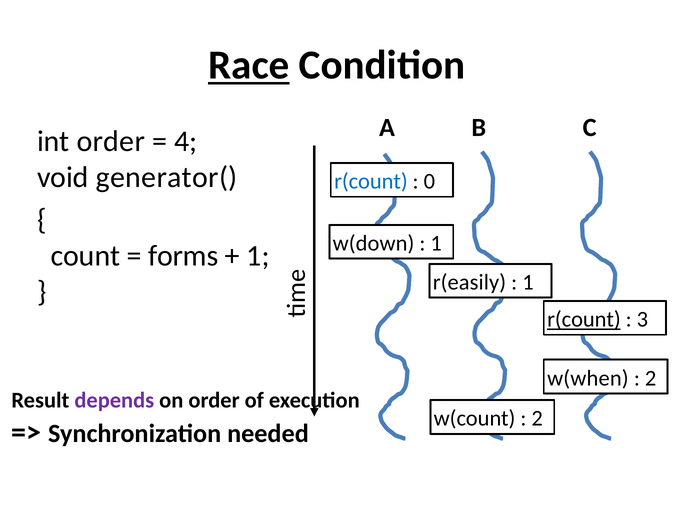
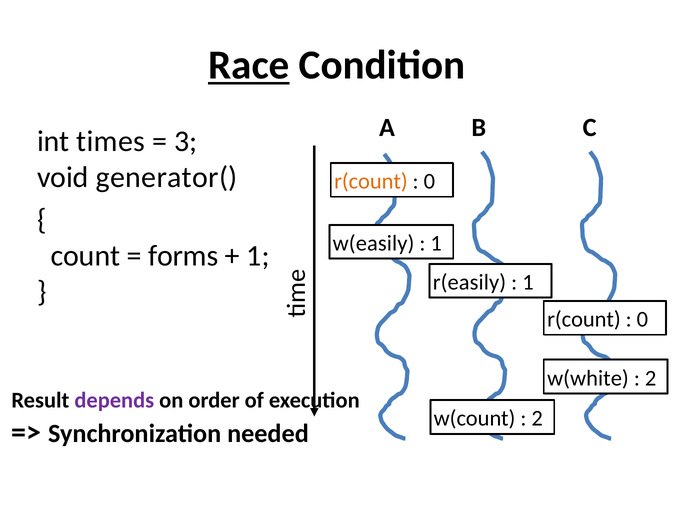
int order: order -> times
4: 4 -> 3
r(count at (371, 181) colour: blue -> orange
w(down: w(down -> w(easily
r(count at (584, 319) underline: present -> none
3 at (642, 319): 3 -> 0
w(when: w(when -> w(white
